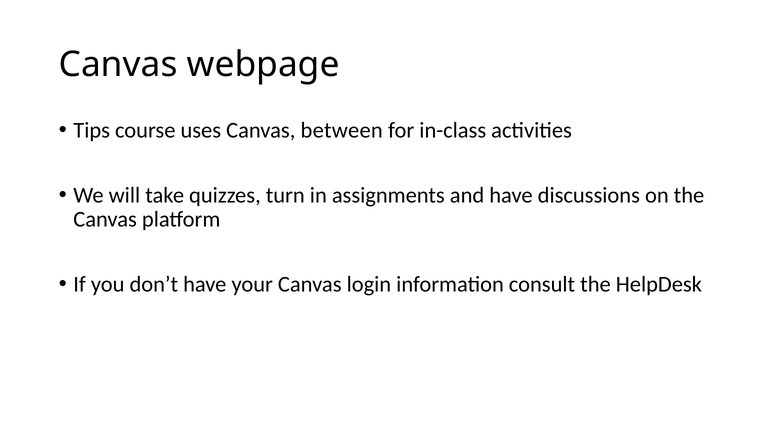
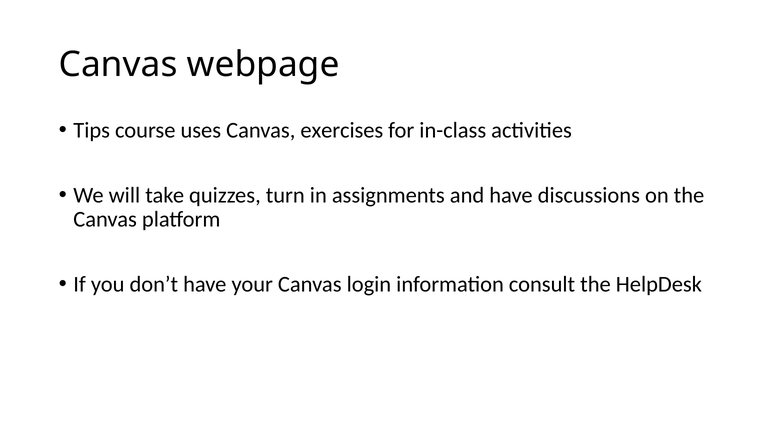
between: between -> exercises
